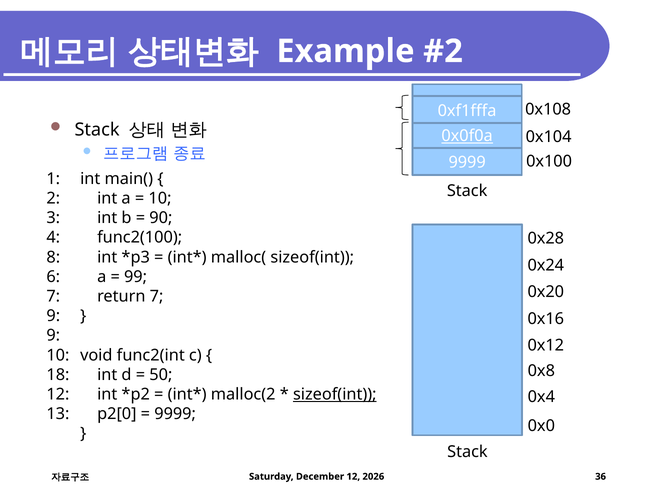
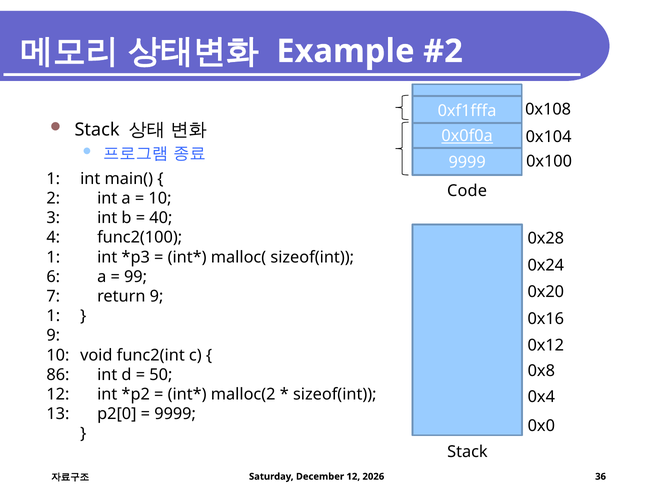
Stack at (467, 191): Stack -> Code
90: 90 -> 40
8 at (53, 257): 8 -> 1
return 7: 7 -> 9
9 at (53, 316): 9 -> 1
18: 18 -> 86
sizeof(int at (335, 394) underline: present -> none
